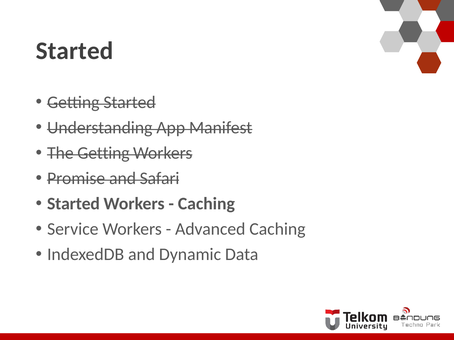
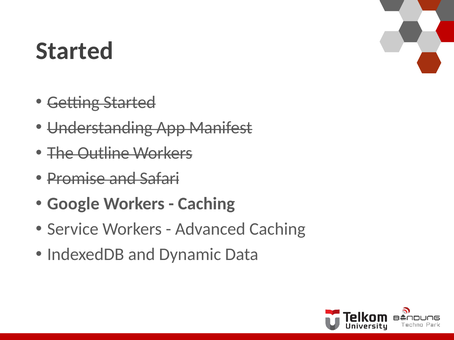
The Getting: Getting -> Outline
Started at (73, 204): Started -> Google
